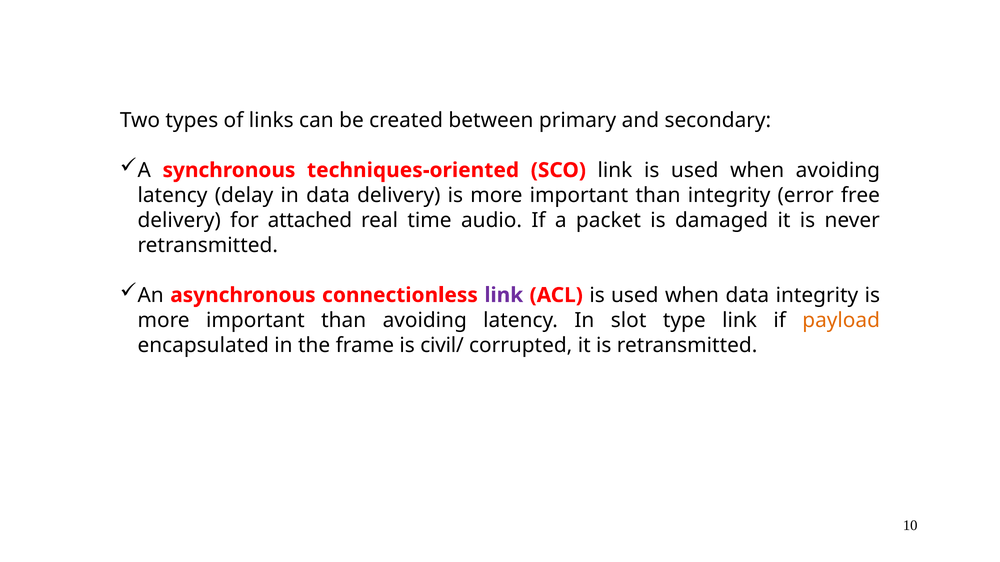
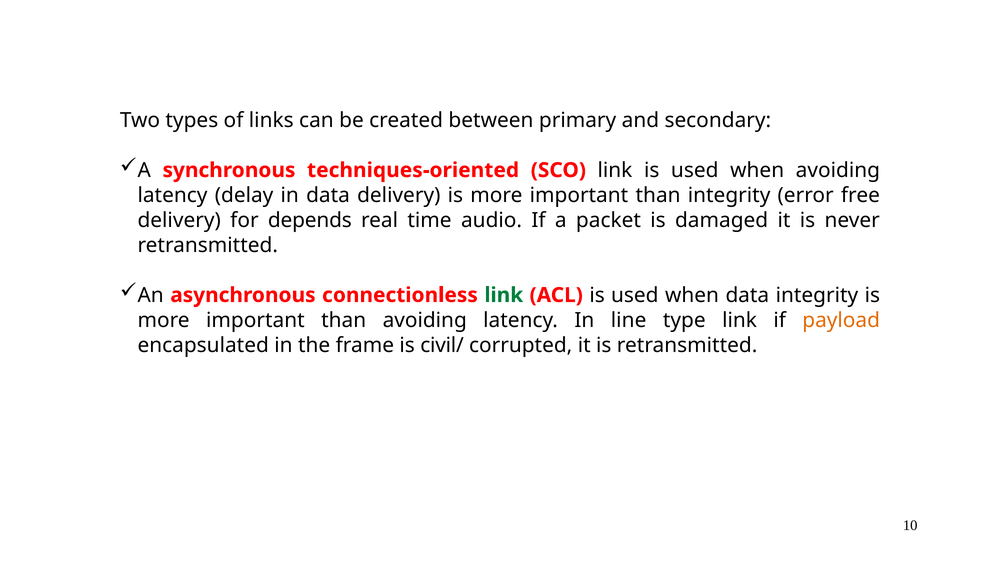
attached: attached -> depends
link at (504, 295) colour: purple -> green
slot: slot -> line
